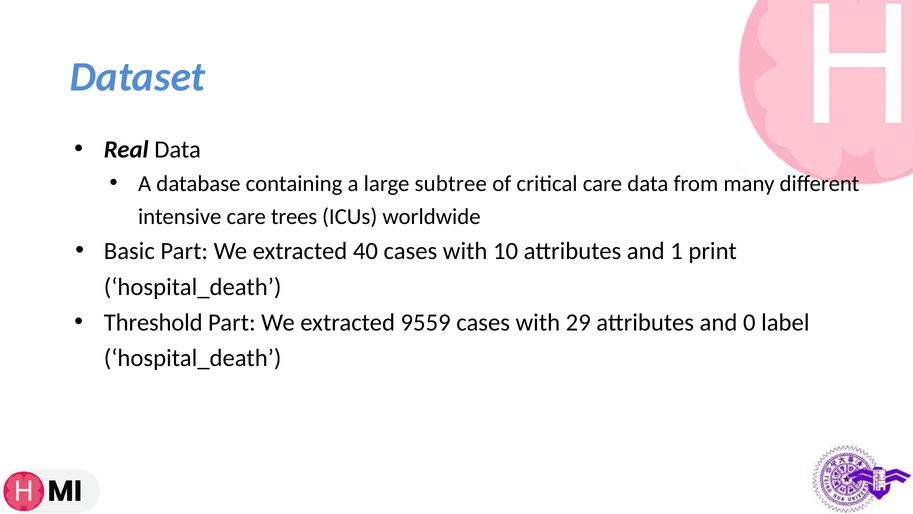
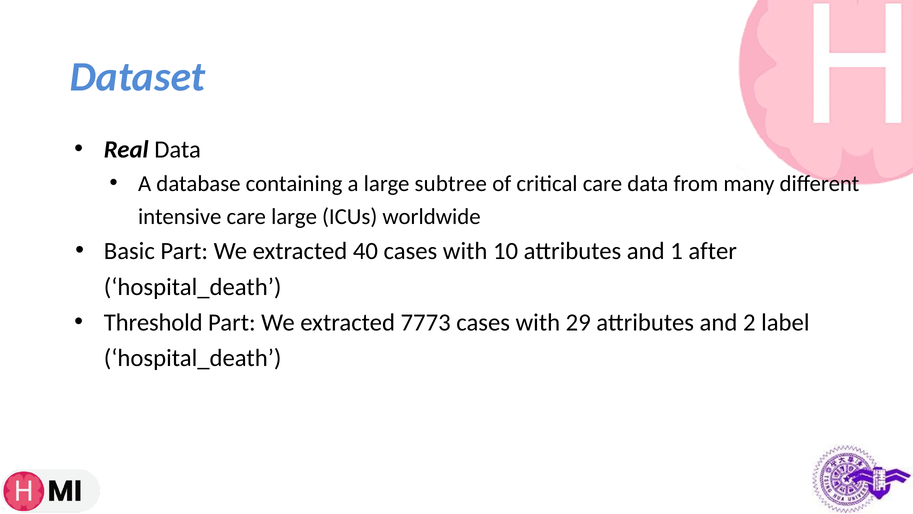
care trees: trees -> large
print: print -> after
9559: 9559 -> 7773
0: 0 -> 2
